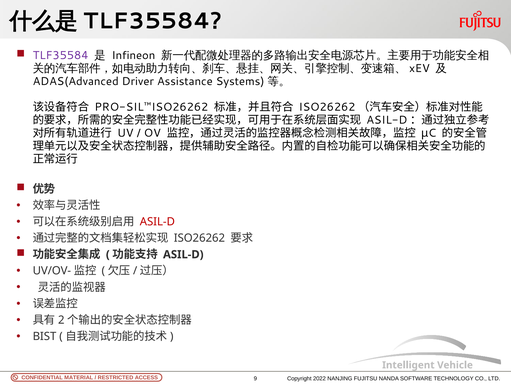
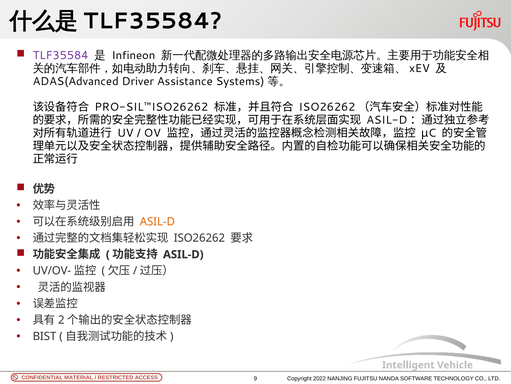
ASIL-D at (157, 221) colour: red -> orange
